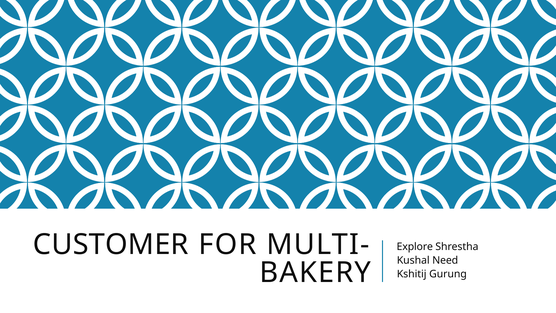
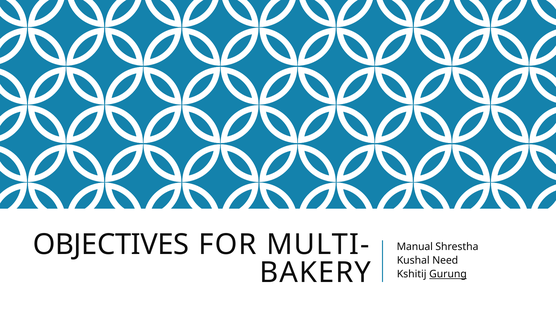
CUSTOMER: CUSTOMER -> OBJECTIVES
Explore: Explore -> Manual
Gurung underline: none -> present
